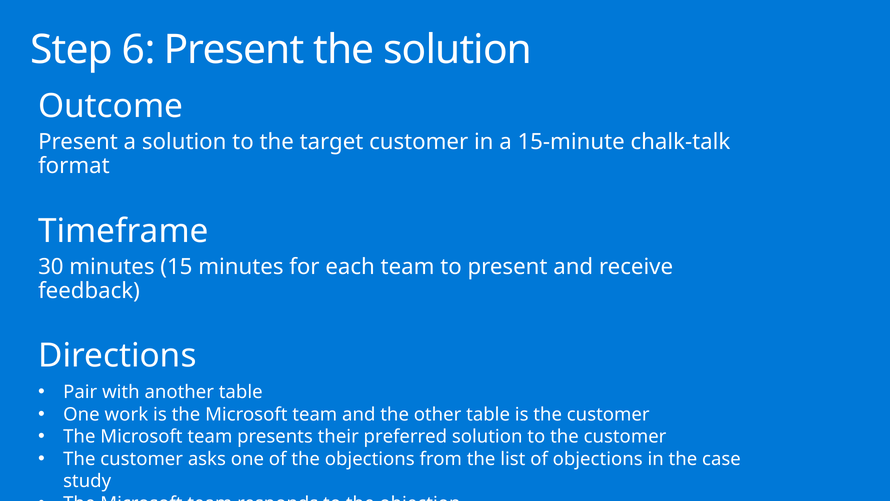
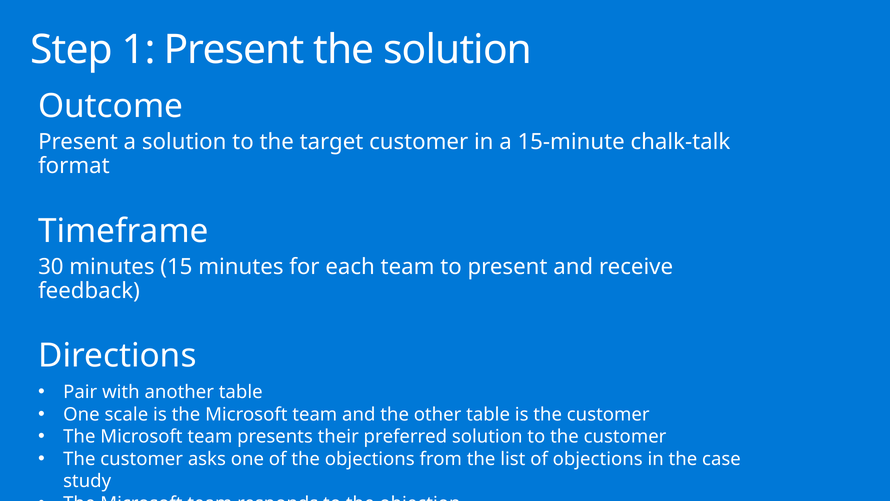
6: 6 -> 1
work: work -> scale
